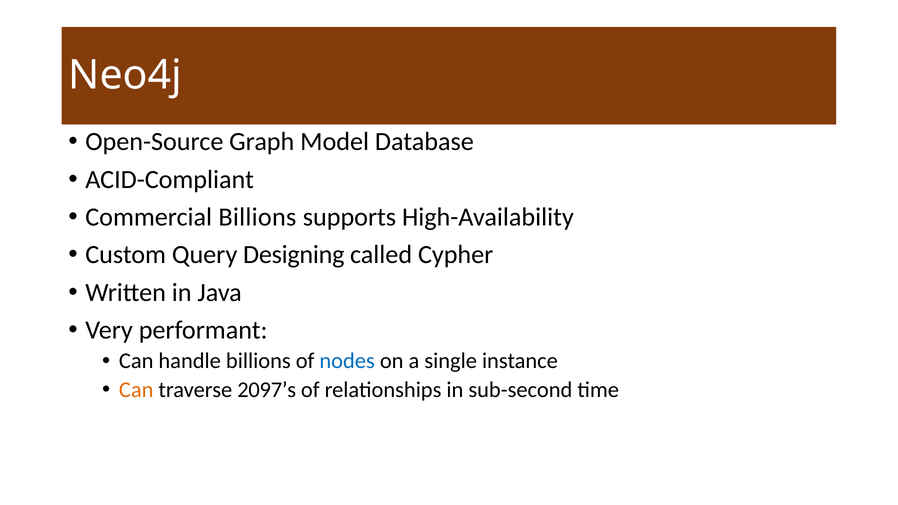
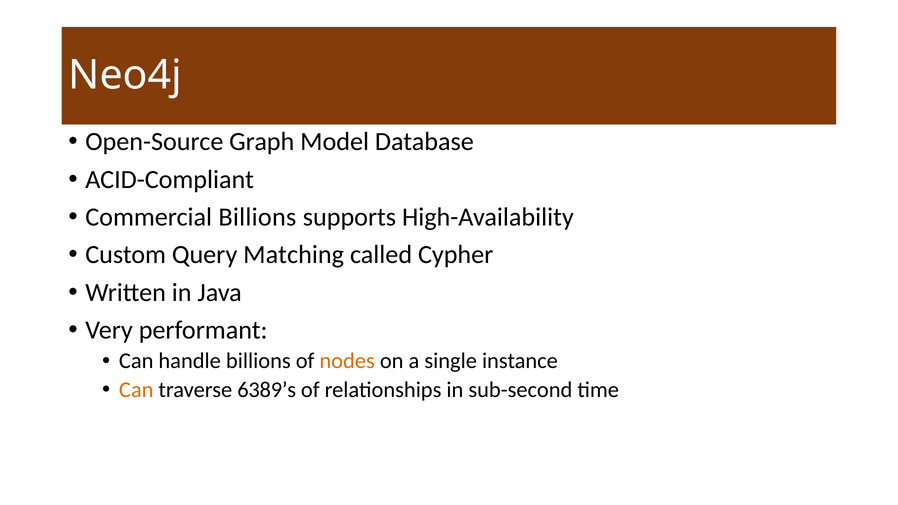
Designing: Designing -> Matching
nodes colour: blue -> orange
2097’s: 2097’s -> 6389’s
